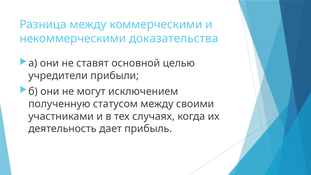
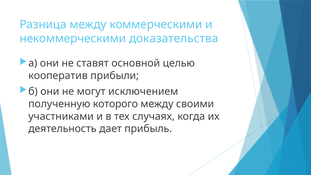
учредители: учредители -> кооператив
статусом: статусом -> которого
